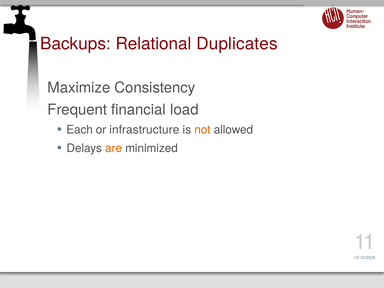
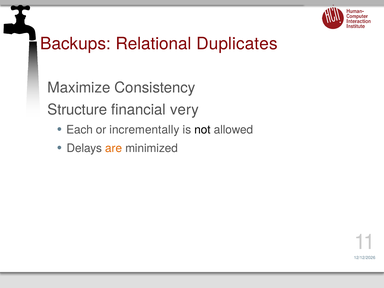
Frequent: Frequent -> Structure
load: load -> very
infrastructure: infrastructure -> incrementally
not colour: orange -> black
